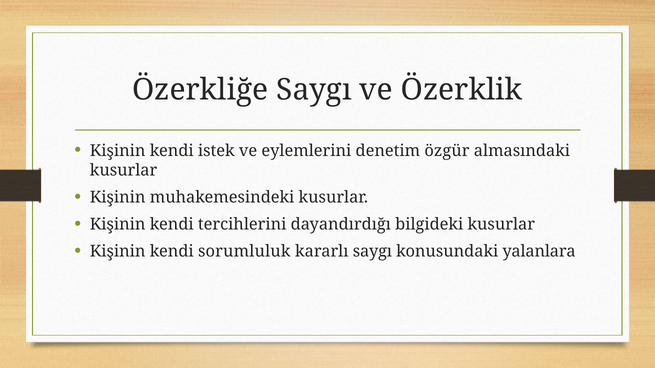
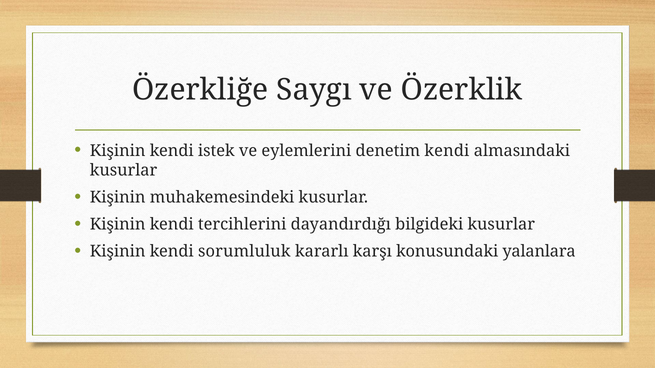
denetim özgür: özgür -> kendi
kararlı saygı: saygı -> karşı
